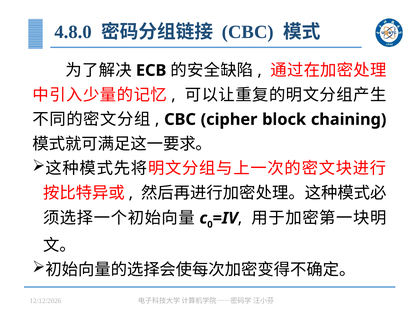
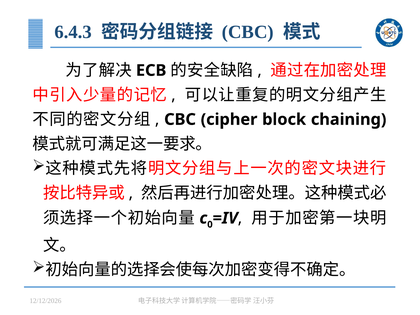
4.8.0: 4.8.0 -> 6.4.3
